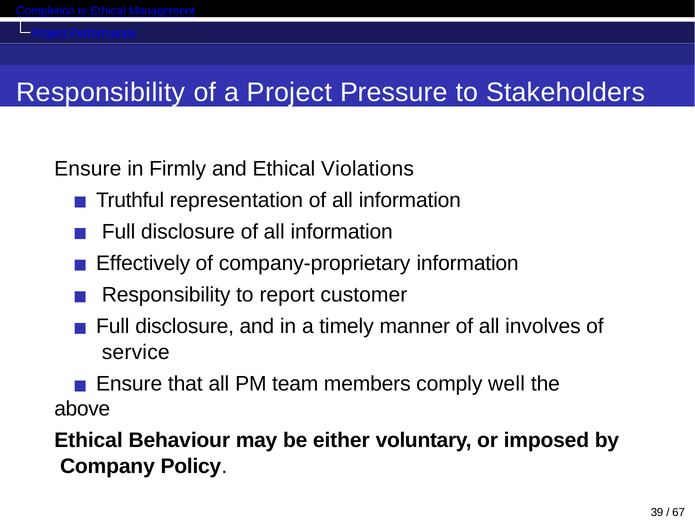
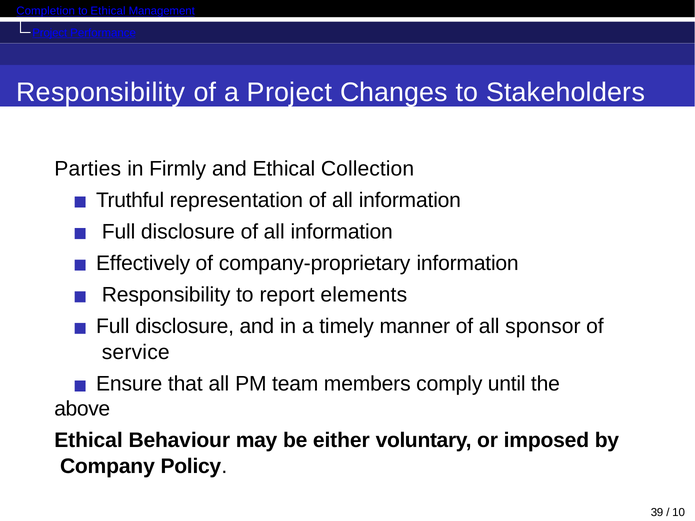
Pressure: Pressure -> Changes
Ensure at (88, 169): Ensure -> Parties
Violations: Violations -> Collection
customer: customer -> elements
involves: involves -> sponsor
well: well -> until
67: 67 -> 10
